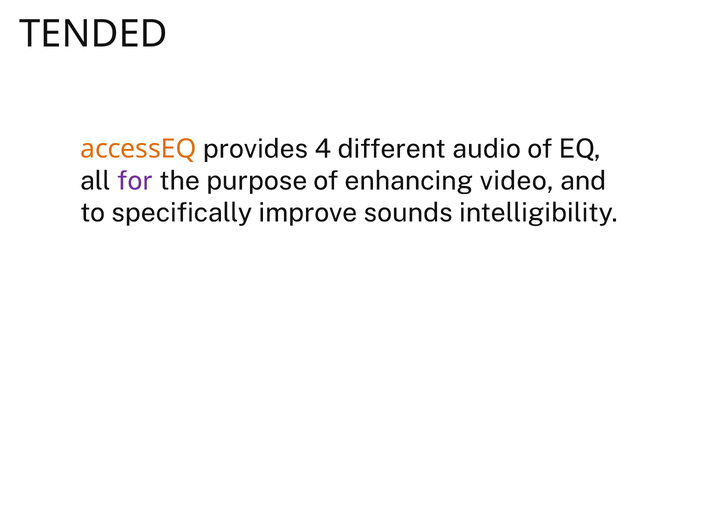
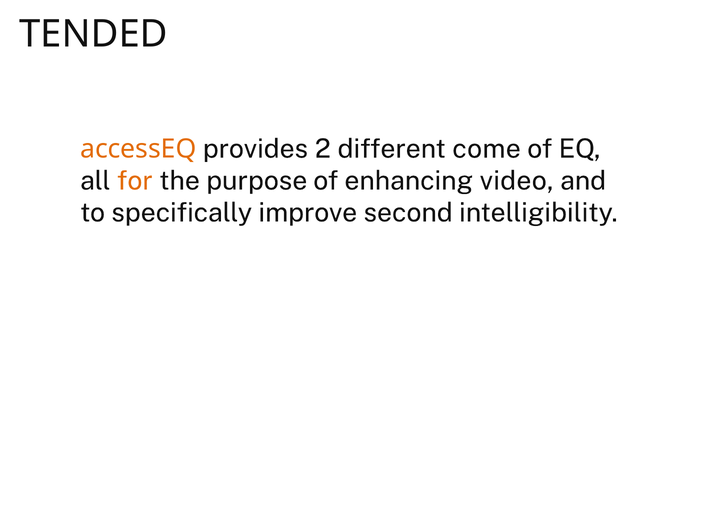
4: 4 -> 2
audio: audio -> come
for colour: purple -> orange
sounds: sounds -> second
